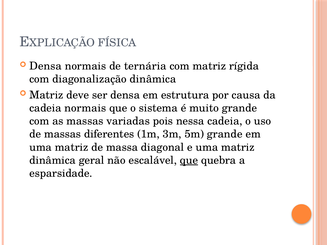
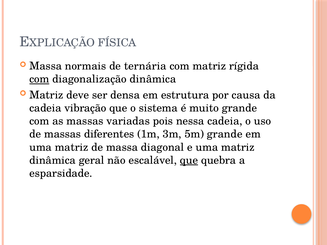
Densa at (46, 66): Densa -> Massa
com at (39, 79) underline: none -> present
cadeia normais: normais -> vibração
